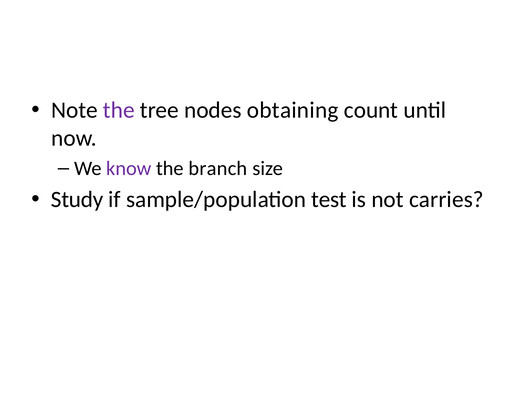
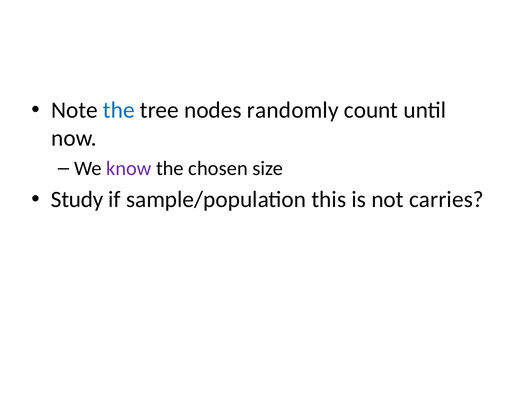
the at (119, 110) colour: purple -> blue
obtaining: obtaining -> randomly
branch: branch -> chosen
test: test -> this
